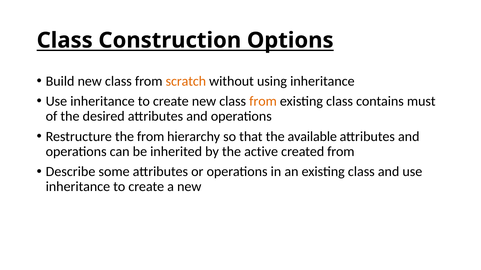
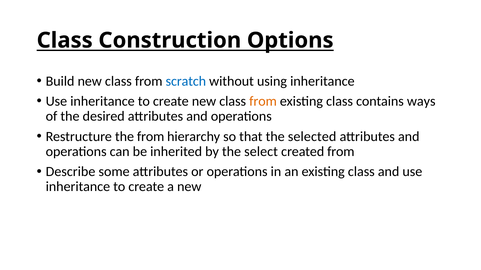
scratch colour: orange -> blue
must: must -> ways
available: available -> selected
active: active -> select
